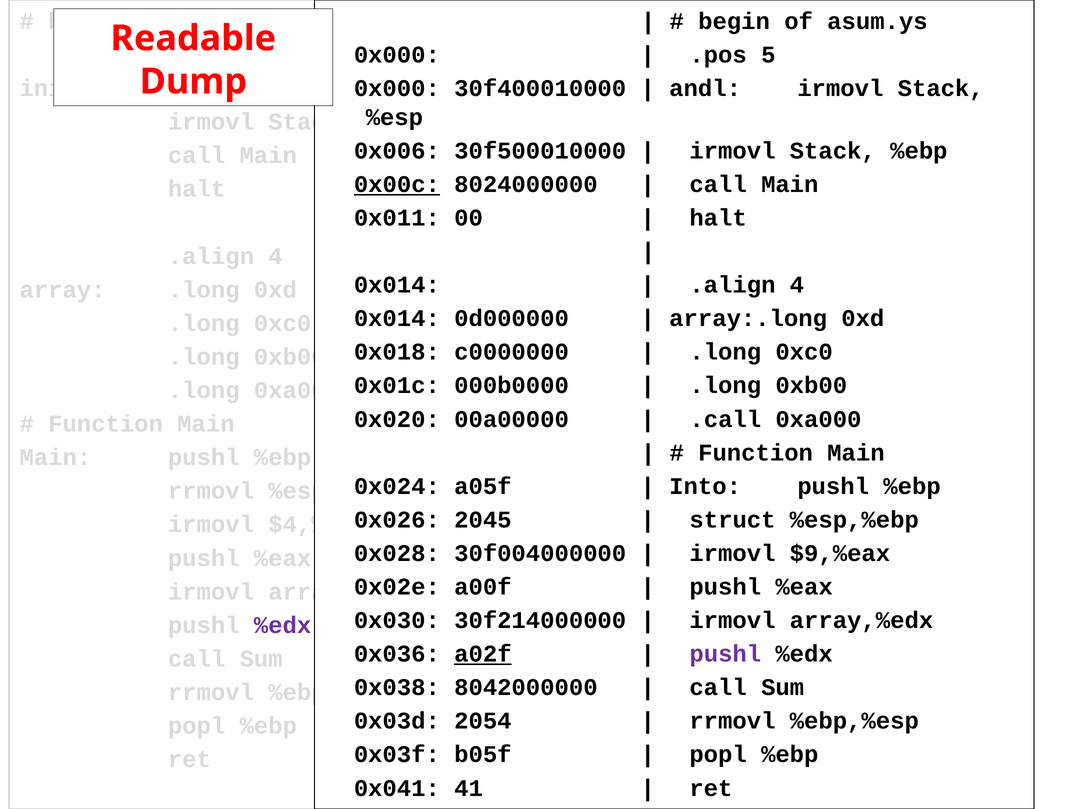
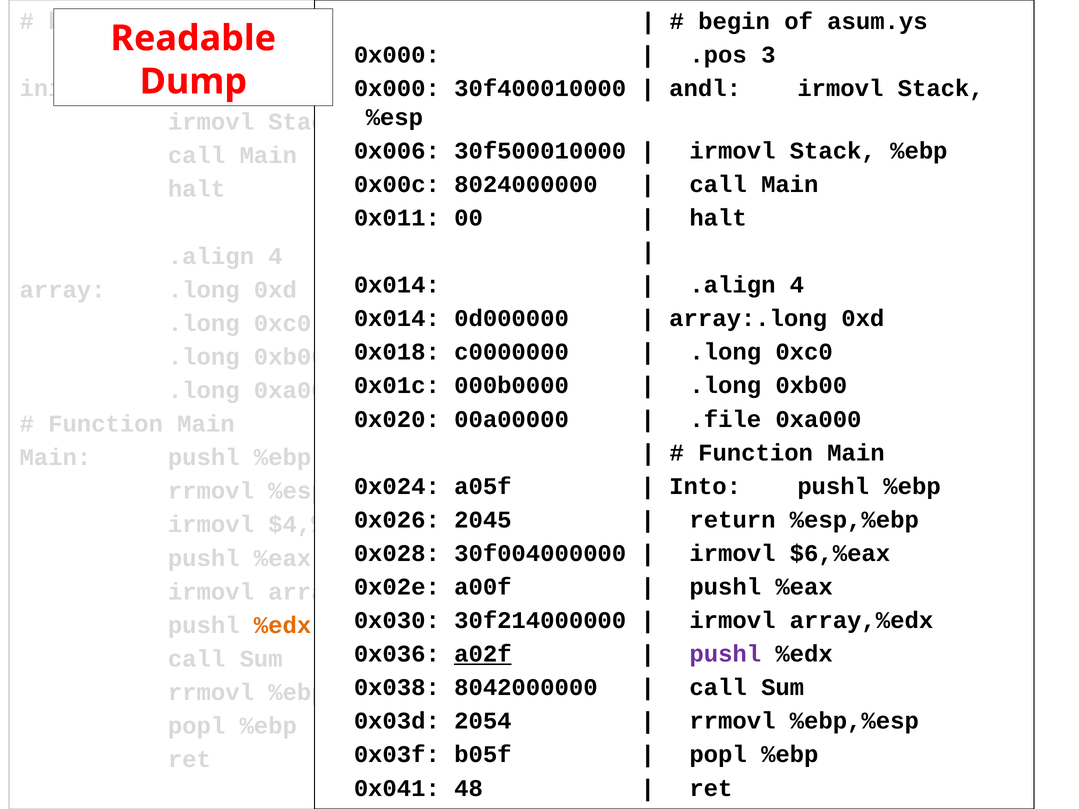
5: 5 -> 3
0x00c underline: present -> none
.call: .call -> .file
struct: struct -> return
$9,%eax: $9,%eax -> $6,%eax
%edx at (283, 625) colour: purple -> orange
41: 41 -> 48
